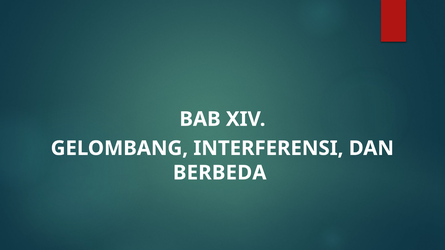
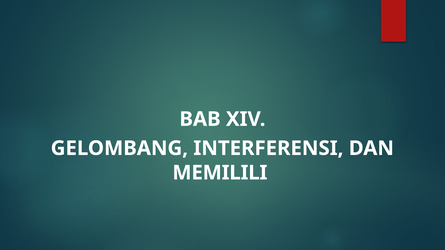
BERBEDA: BERBEDA -> MEMILILI
